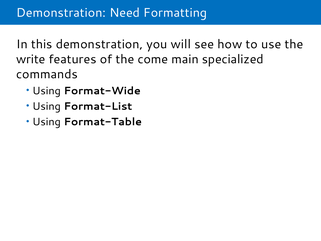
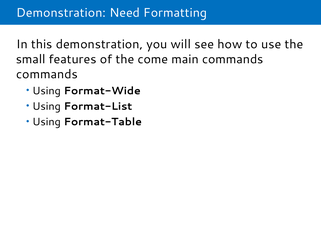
write: write -> small
main specialized: specialized -> commands
